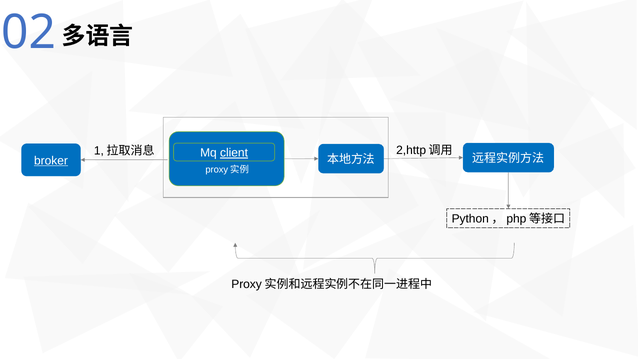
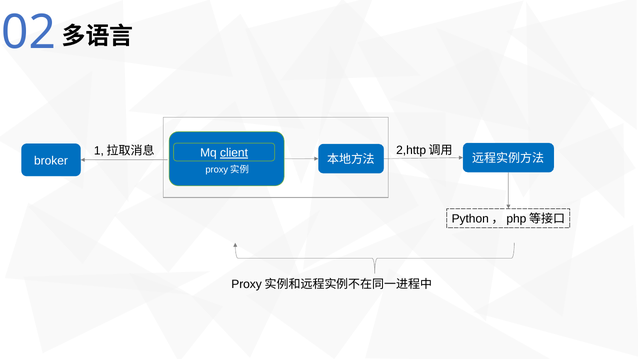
broker underline: present -> none
